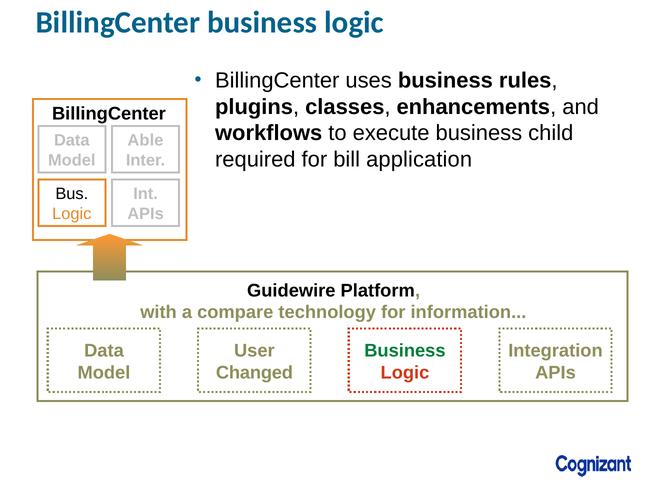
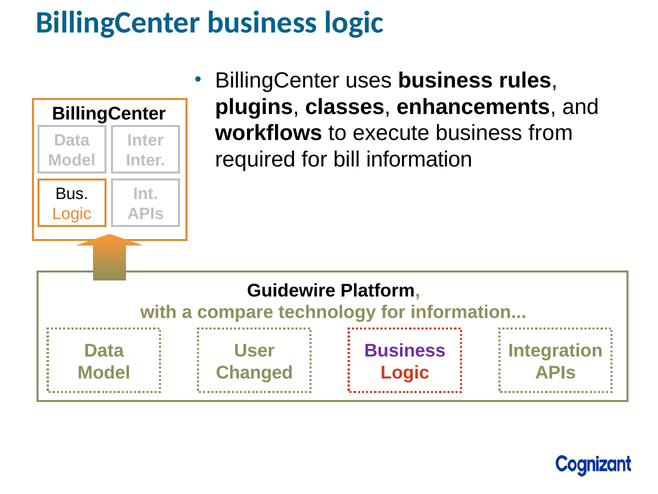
child: child -> from
Able at (145, 140): Able -> Inter
bill application: application -> information
Business at (405, 350) colour: green -> purple
